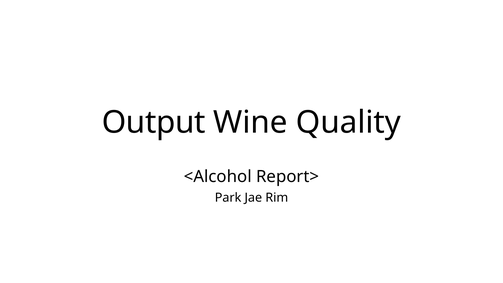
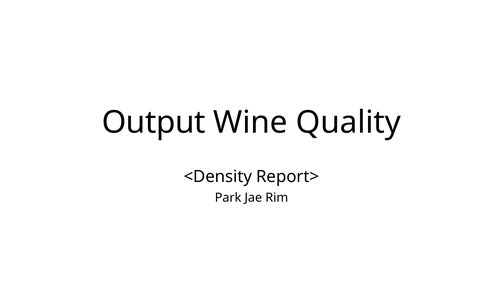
<Alcohol: <Alcohol -> <Density
